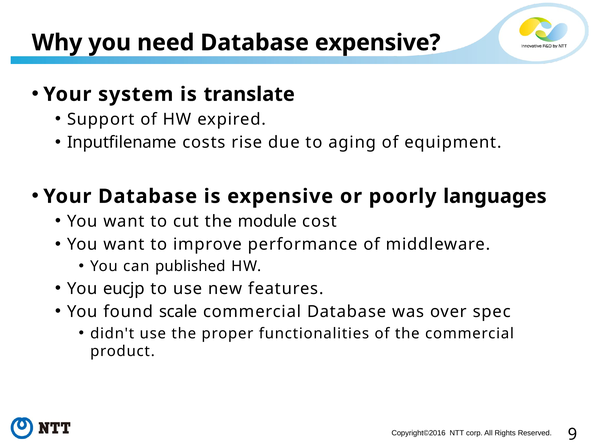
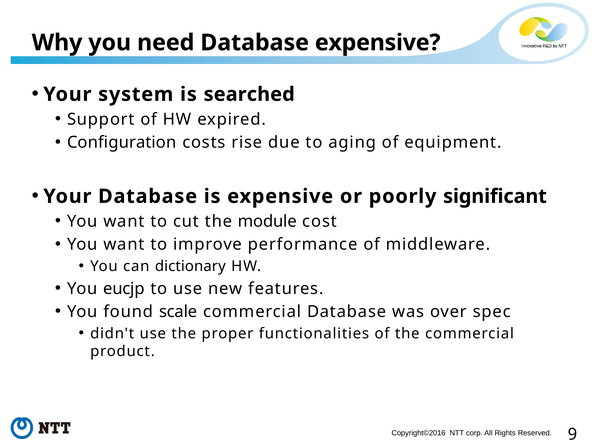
translate: translate -> searched
Inputfilename: Inputfilename -> Configuration
languages: languages -> significant
published: published -> dictionary
